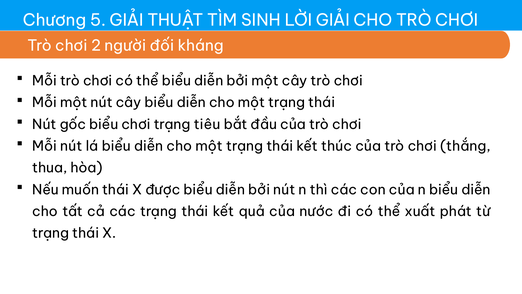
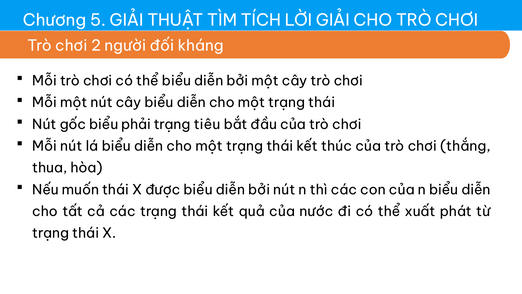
SINH: SINH -> TÍCH
biểu chơi: chơi -> phải
